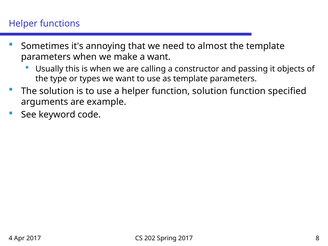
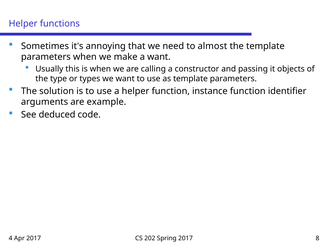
function solution: solution -> instance
specified: specified -> identifier
keyword: keyword -> deduced
